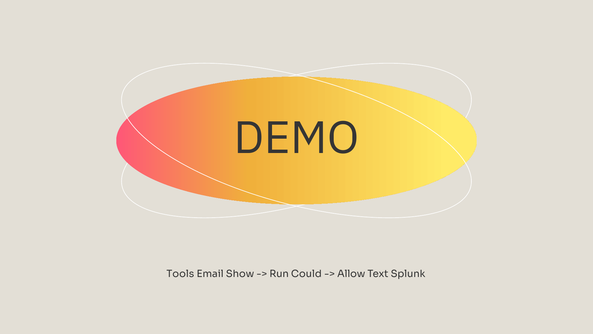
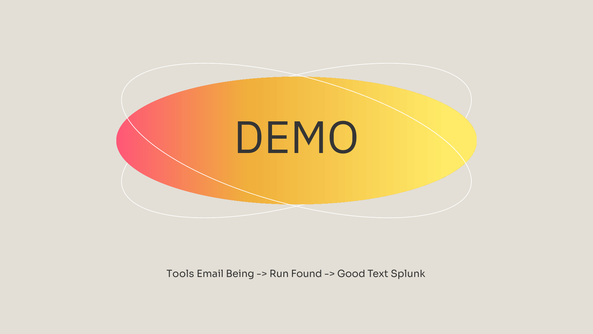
Show: Show -> Being
Could: Could -> Found
Allow: Allow -> Good
